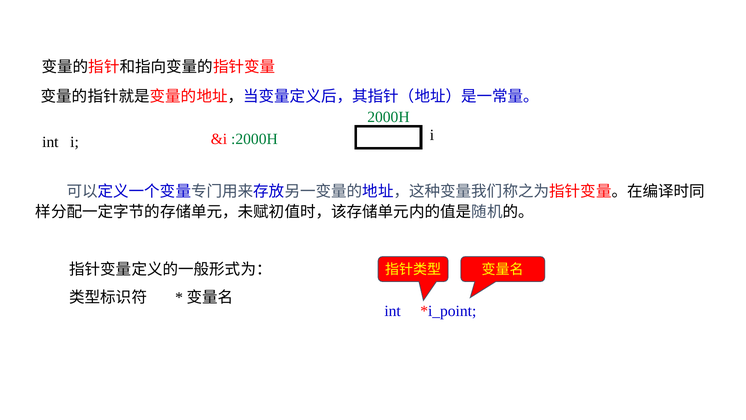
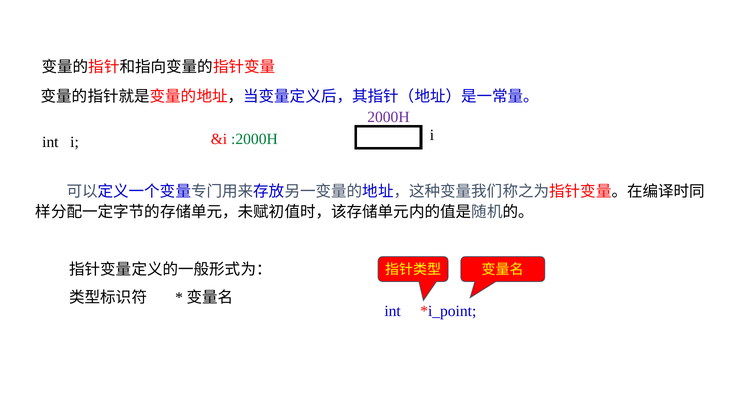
2000H colour: green -> purple
